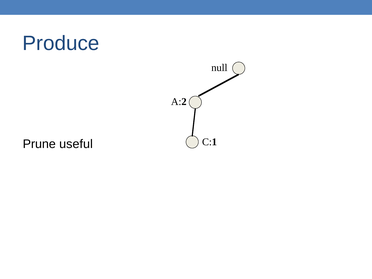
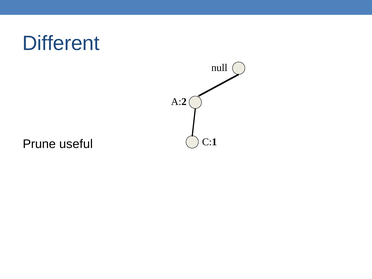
Produce: Produce -> Different
